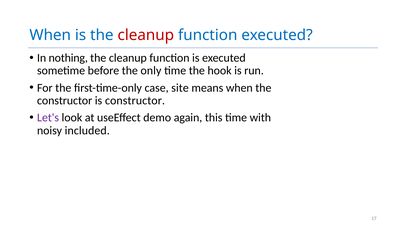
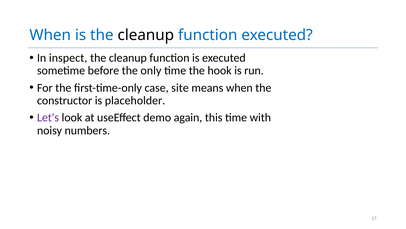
cleanup at (146, 35) colour: red -> black
nothing: nothing -> inspect
is constructor: constructor -> placeholder
included: included -> numbers
